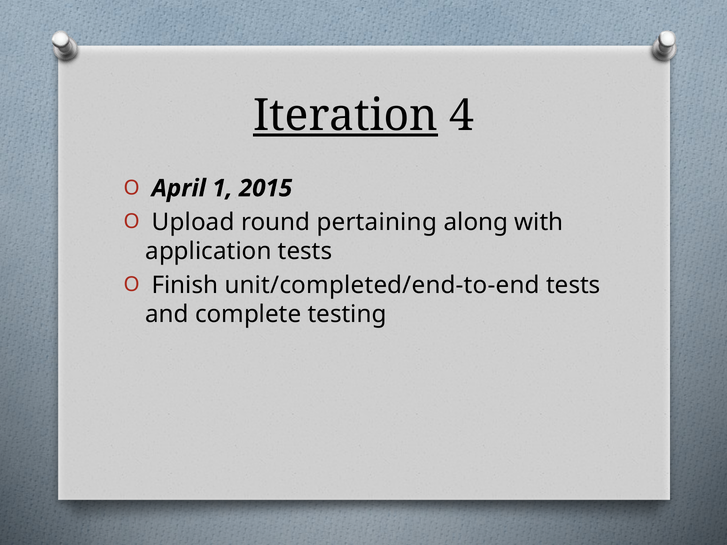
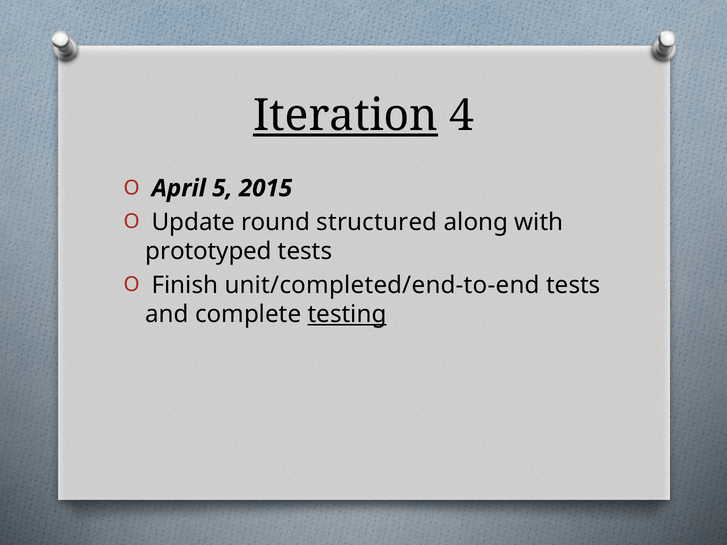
1: 1 -> 5
Upload: Upload -> Update
pertaining: pertaining -> structured
application: application -> prototyped
testing underline: none -> present
